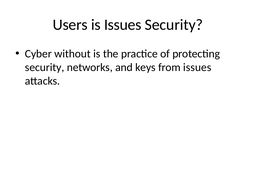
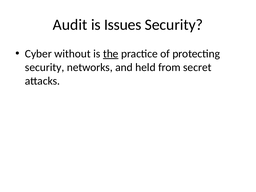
Users: Users -> Audit
the underline: none -> present
keys: keys -> held
from issues: issues -> secret
